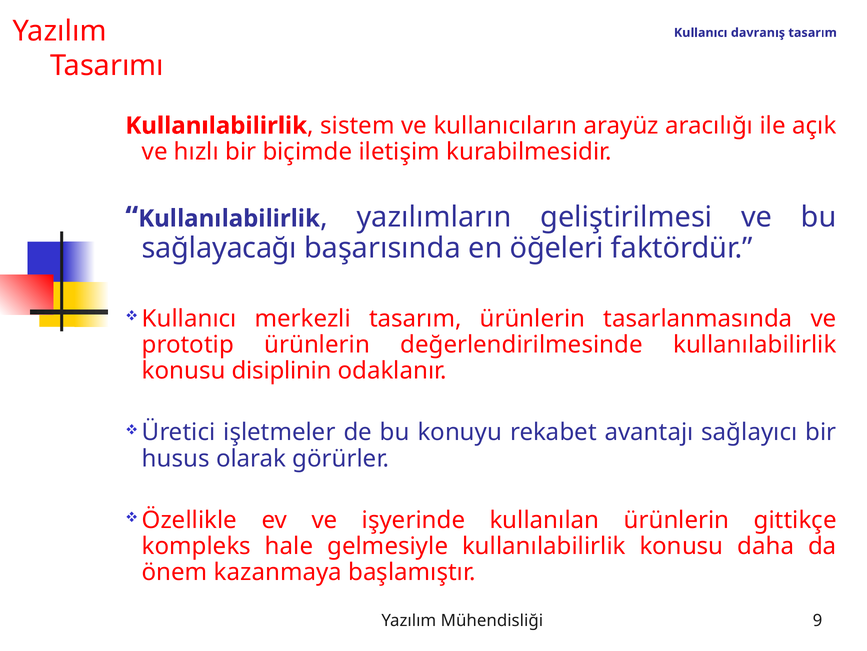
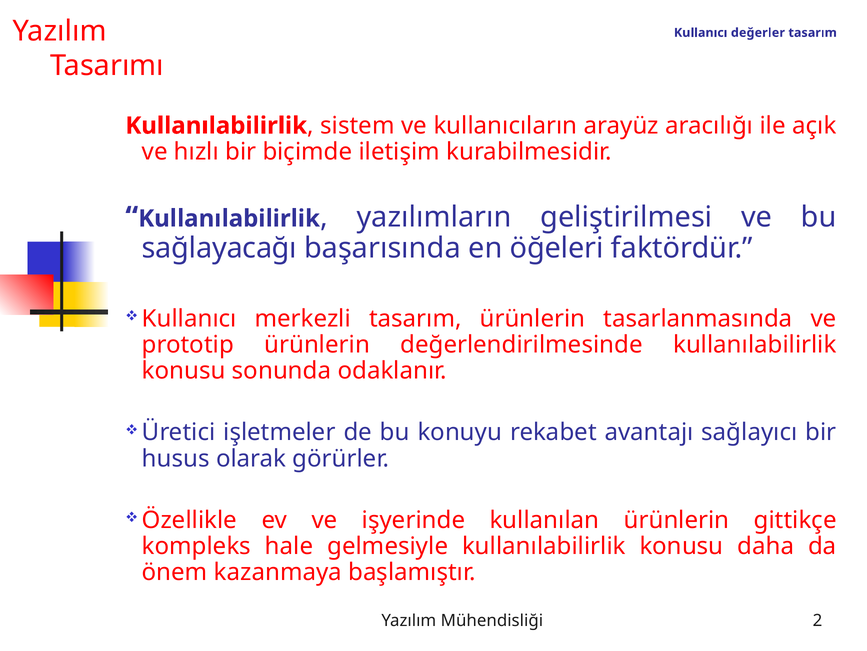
davranış: davranış -> değerler
disiplinin: disiplinin -> sonunda
9: 9 -> 2
